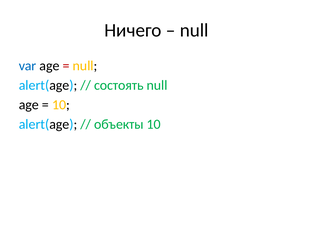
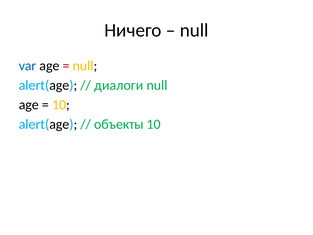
состоять: состоять -> диалоги
